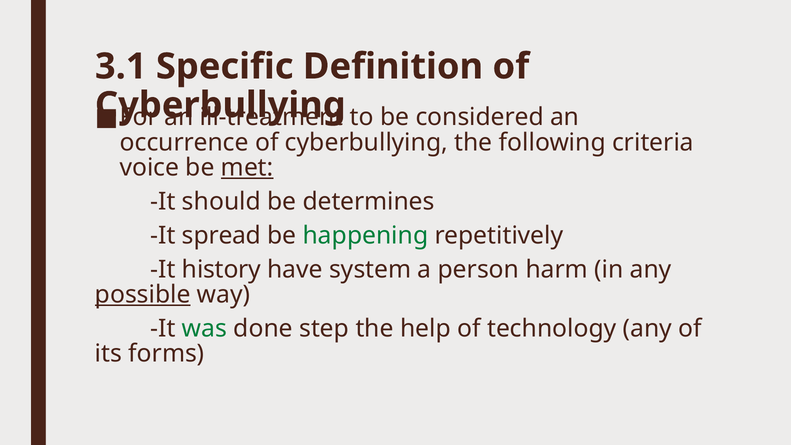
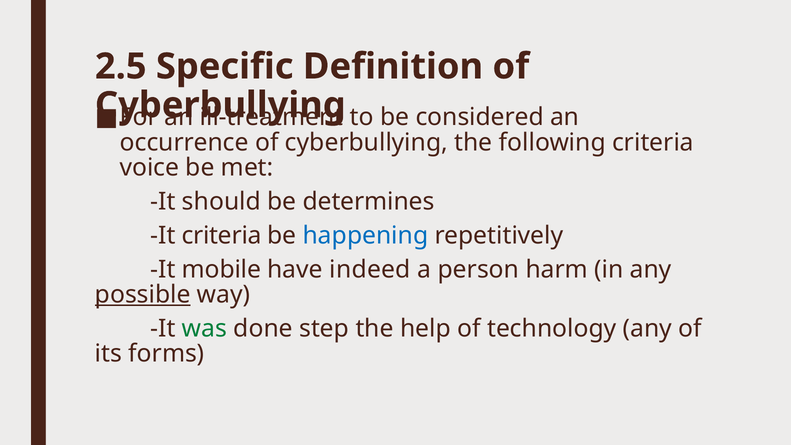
3.1: 3.1 -> 2.5
met underline: present -> none
It spread: spread -> criteria
happening colour: green -> blue
history: history -> mobile
system: system -> indeed
